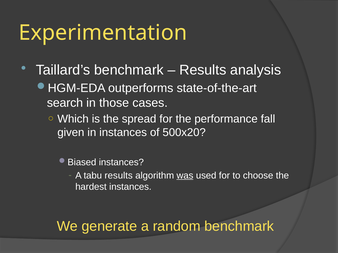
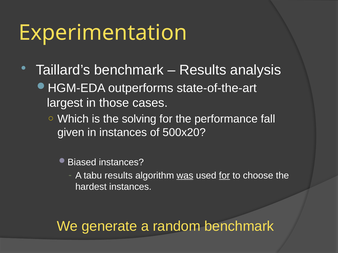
search: search -> largest
spread: spread -> solving
for at (224, 176) underline: none -> present
